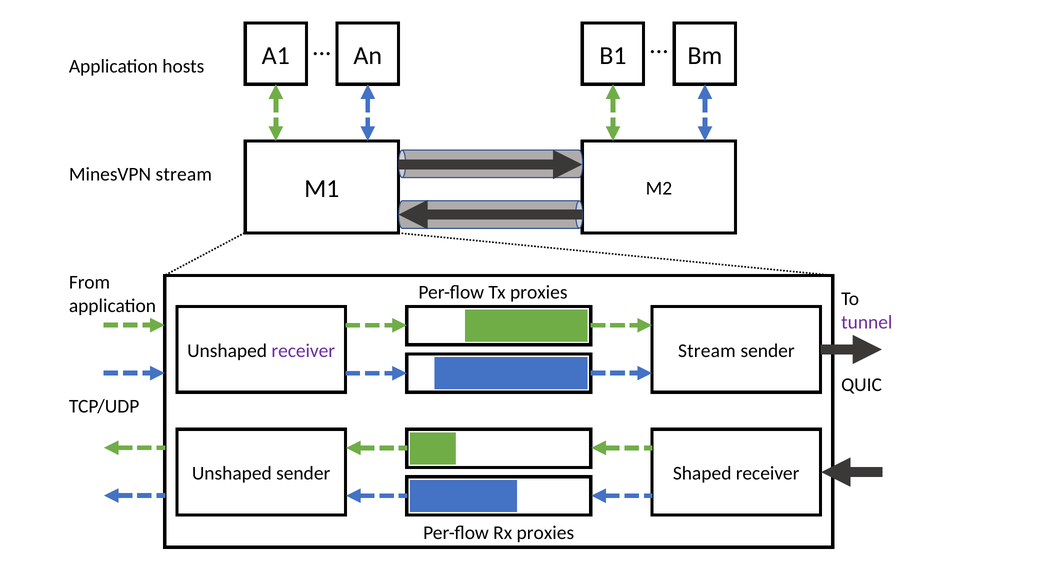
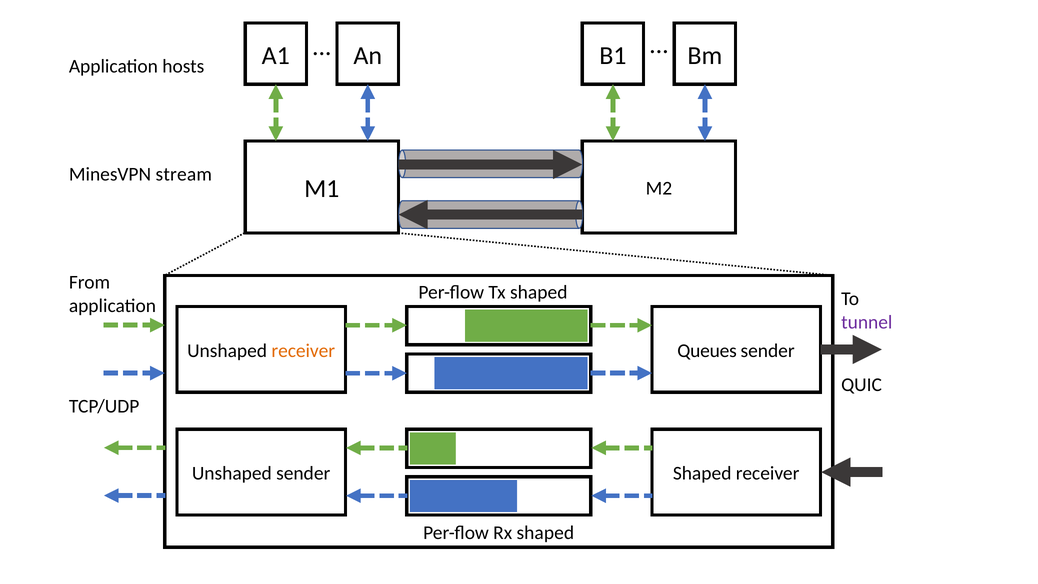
Tx proxies: proxies -> shaped
receiver at (303, 351) colour: purple -> orange
Stream at (707, 351): Stream -> Queues
Rx proxies: proxies -> shaped
